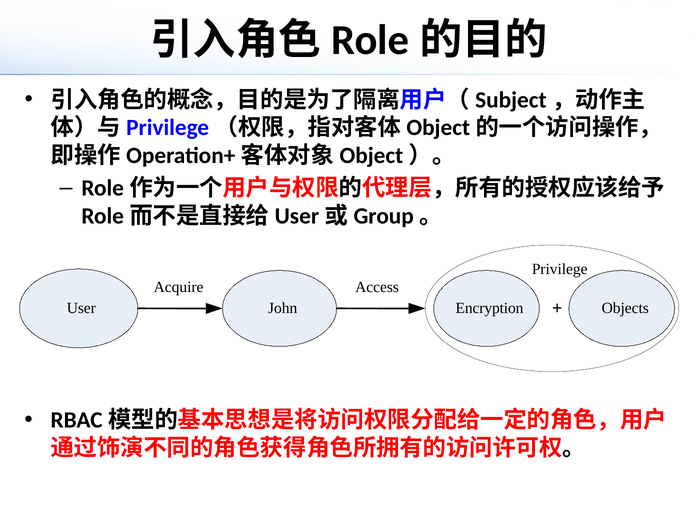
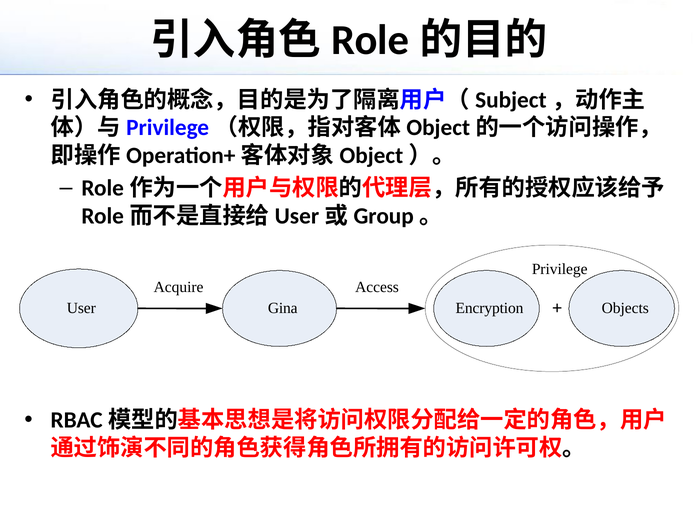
John: John -> Gina
